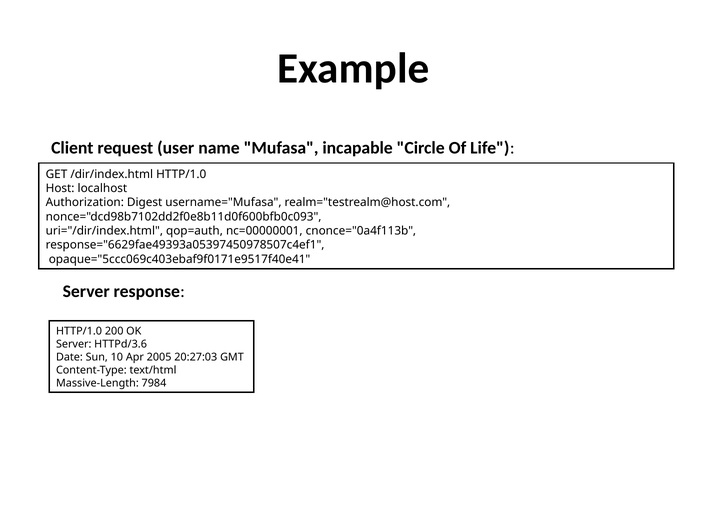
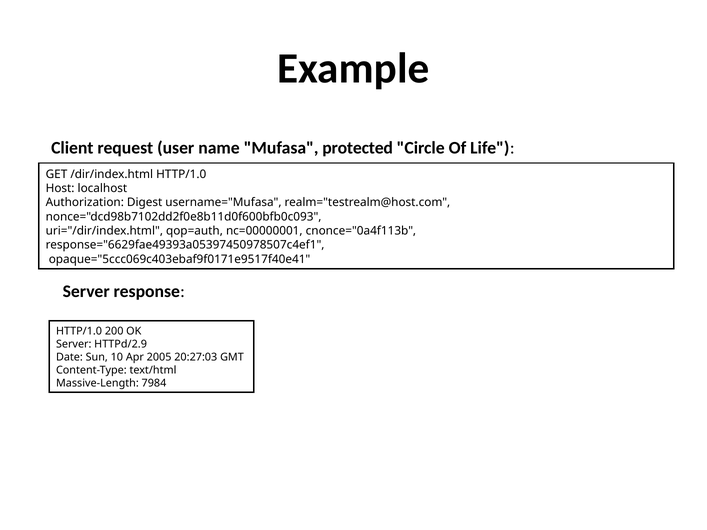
incapable: incapable -> protected
HTTPd/3.6: HTTPd/3.6 -> HTTPd/2.9
